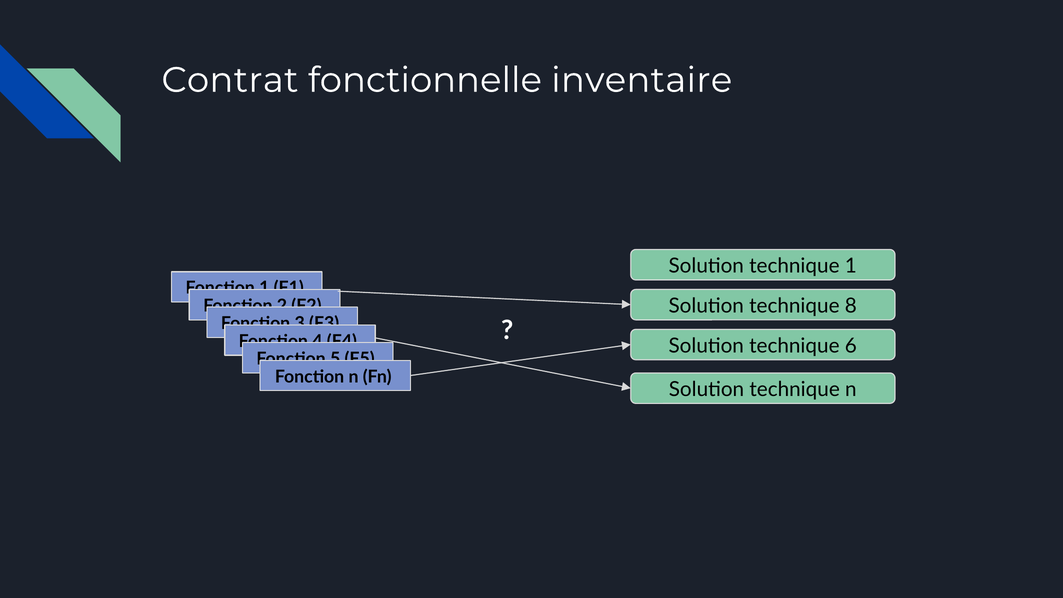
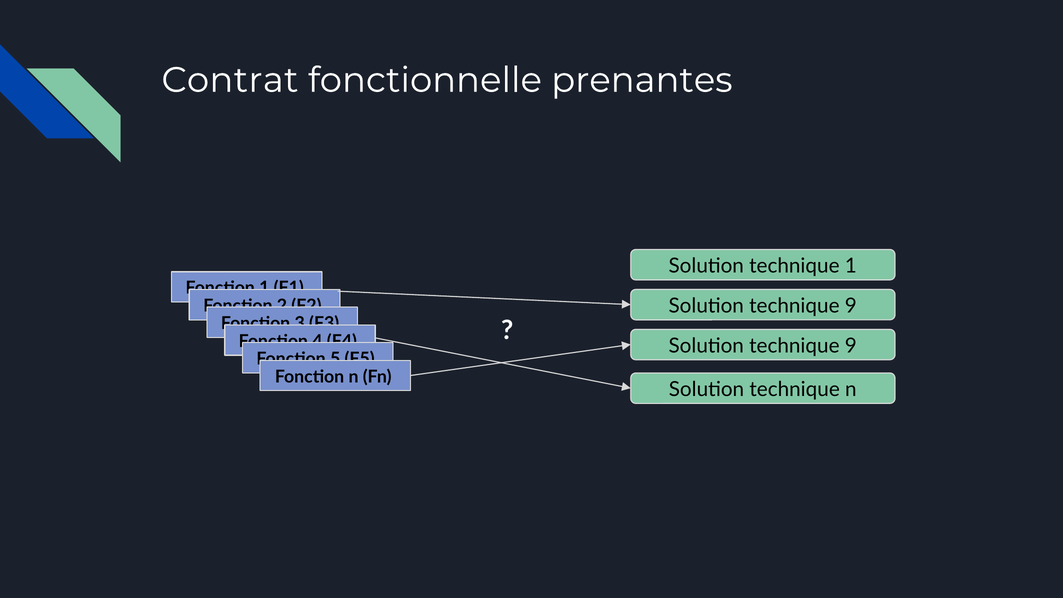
inventaire: inventaire -> prenantes
8 at (851, 306): 8 -> 9
6 at (851, 346): 6 -> 9
